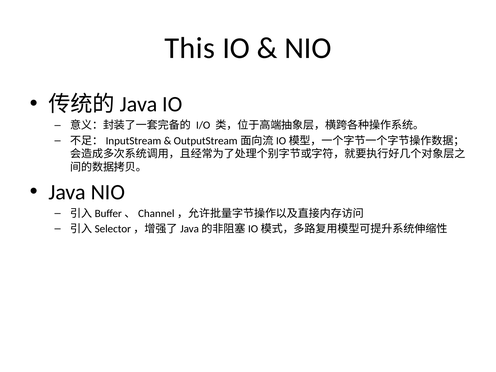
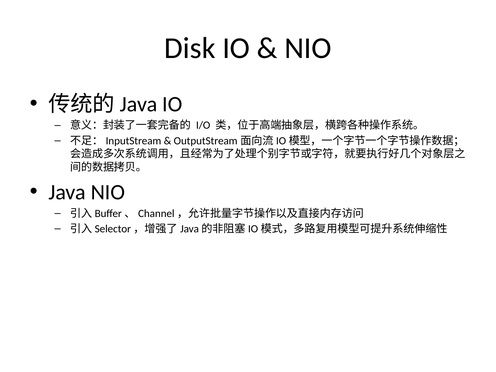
This: This -> Disk
